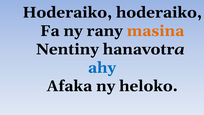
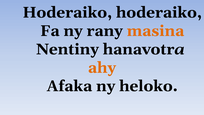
ahy colour: blue -> orange
